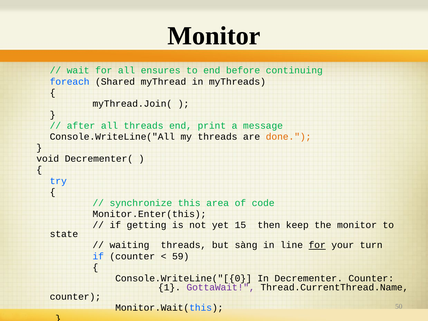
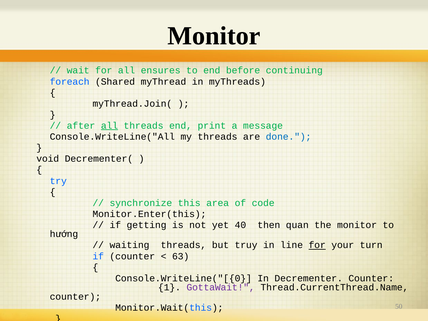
all at (109, 126) underline: none -> present
done colour: orange -> blue
15: 15 -> 40
keep: keep -> quan
state: state -> hướng
sàng: sàng -> truy
59: 59 -> 63
